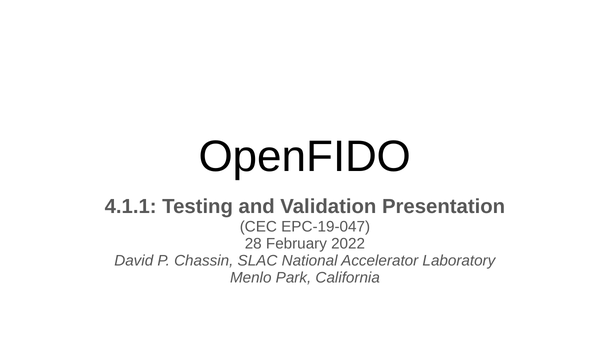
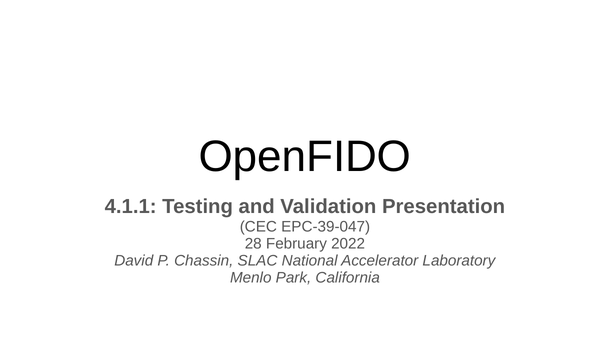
EPC-19-047: EPC-19-047 -> EPC-39-047
